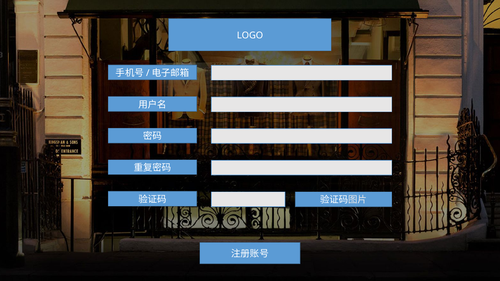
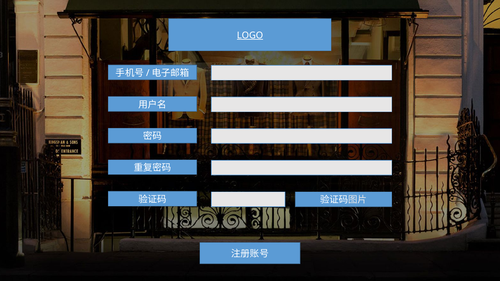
LOGO underline: none -> present
